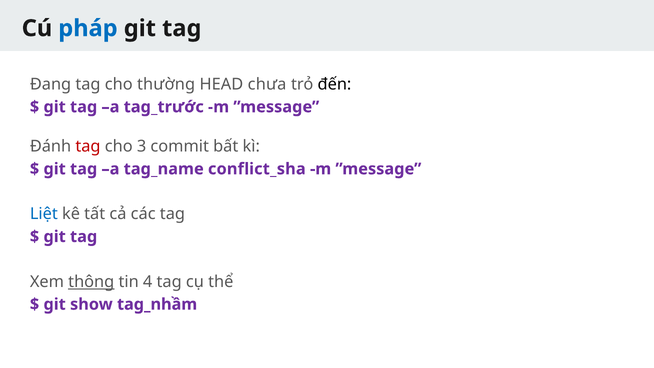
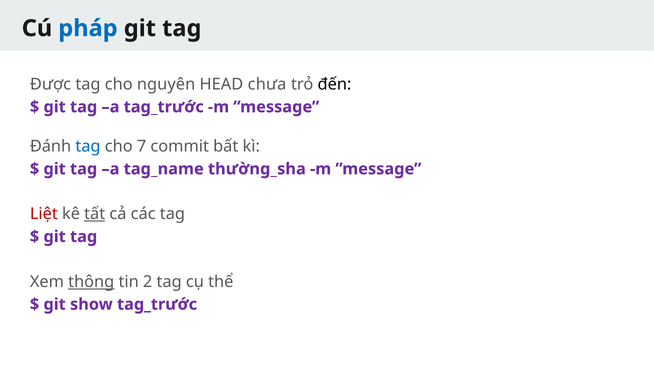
Đang: Đang -> Được
thường: thường -> nguyên
tag at (88, 146) colour: red -> blue
3: 3 -> 7
conflict_sha: conflict_sha -> thường_sha
Liệt colour: blue -> red
tất underline: none -> present
4: 4 -> 2
show tag_nhầm: tag_nhầm -> tag_trước
